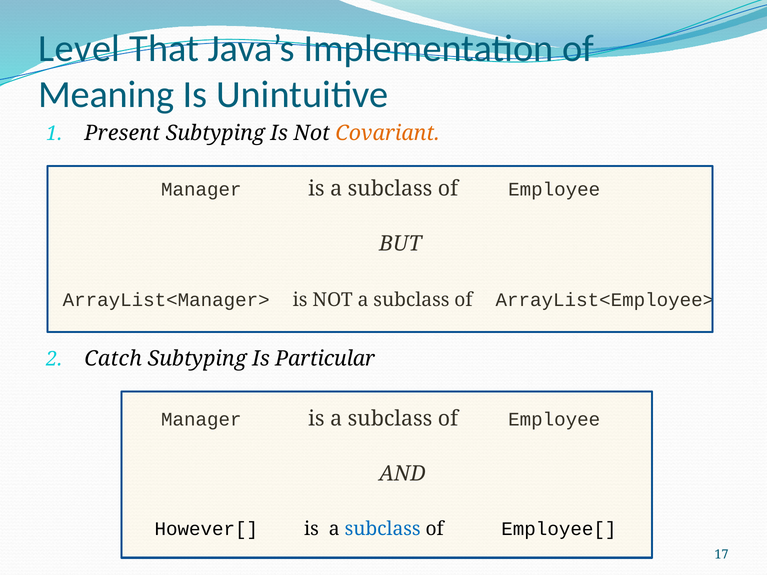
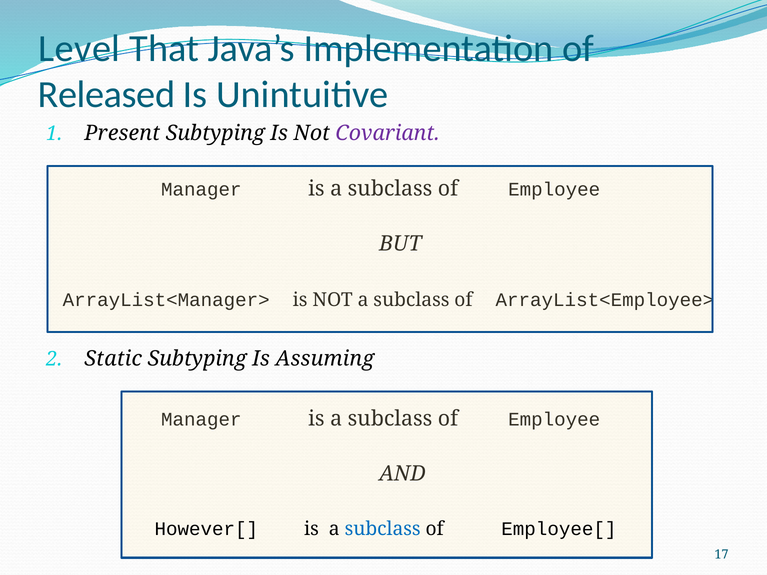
Meaning: Meaning -> Released
Covariant colour: orange -> purple
Catch: Catch -> Static
Particular: Particular -> Assuming
